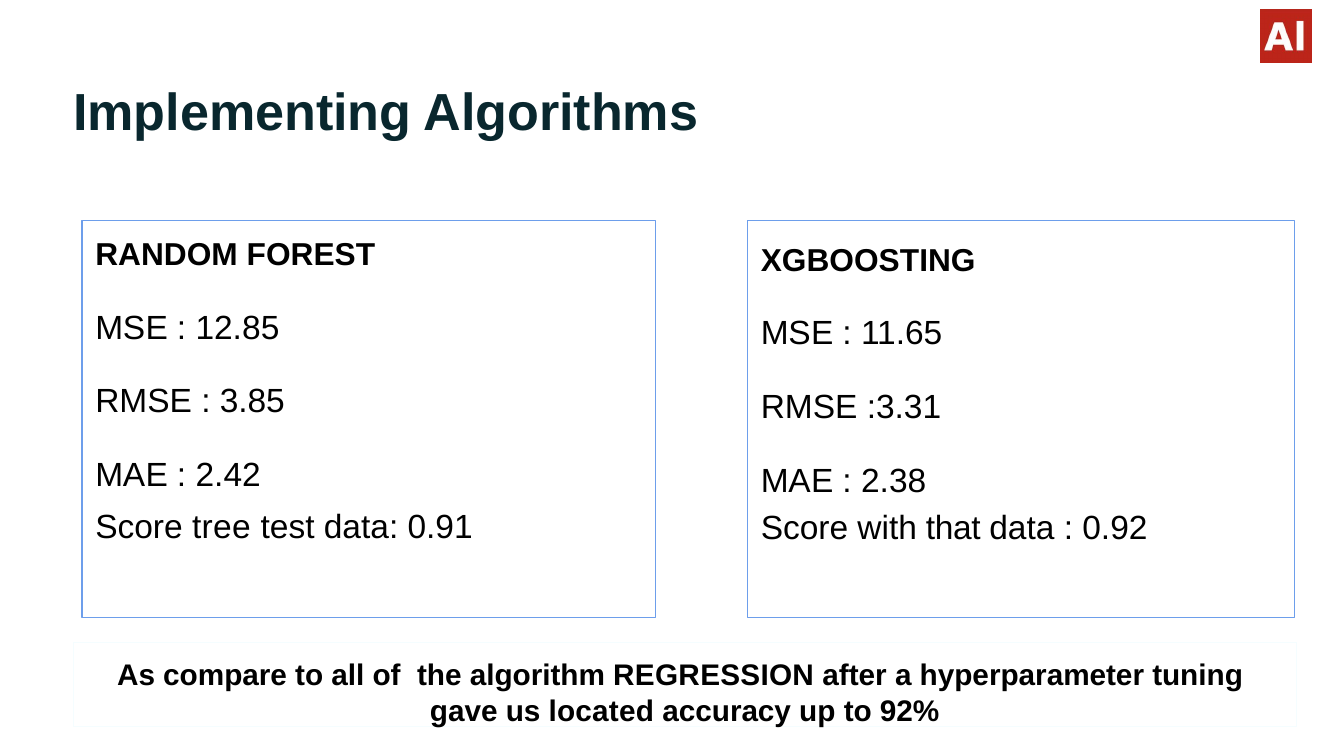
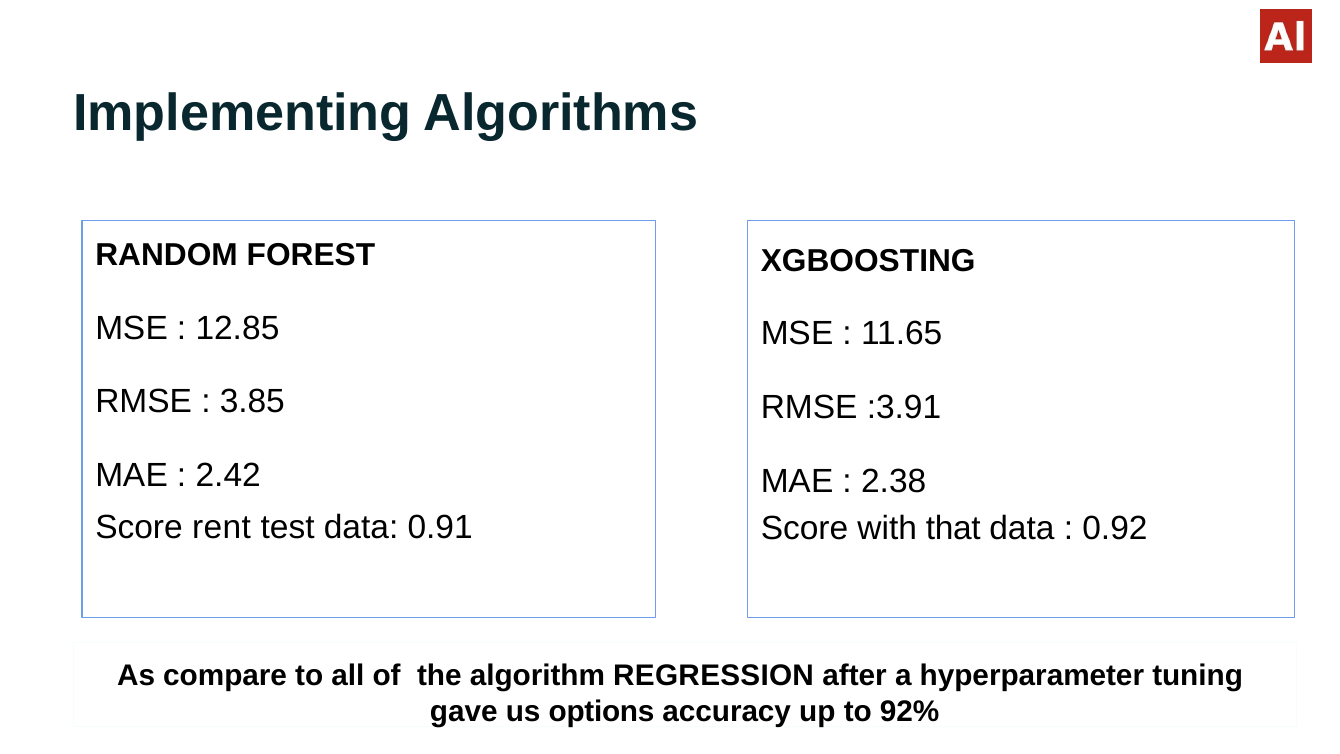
:3.31: :3.31 -> :3.91
tree: tree -> rent
located: located -> options
